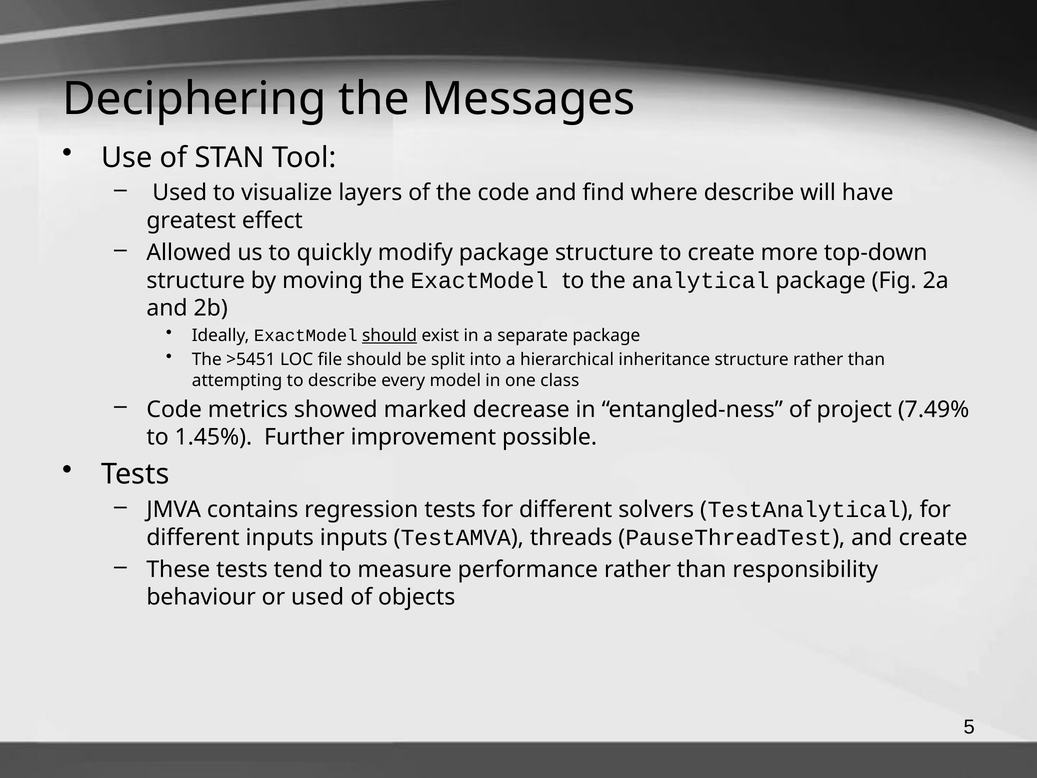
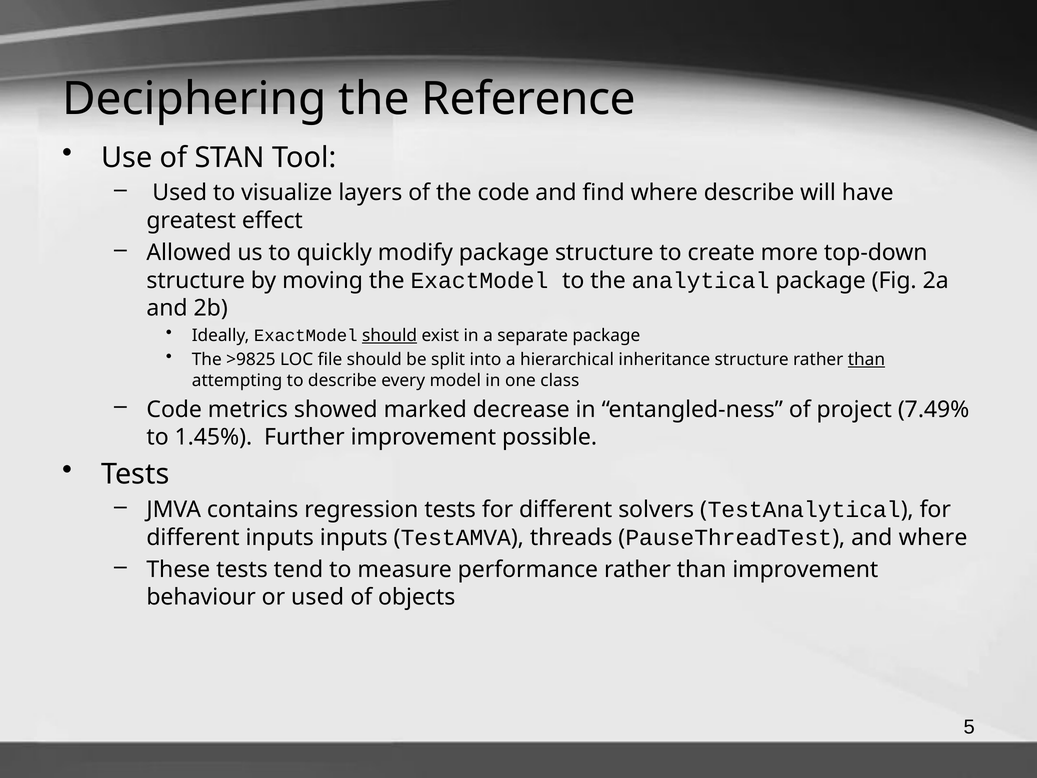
Messages: Messages -> Reference
>5451: >5451 -> >9825
than at (866, 359) underline: none -> present
and create: create -> where
than responsibility: responsibility -> improvement
